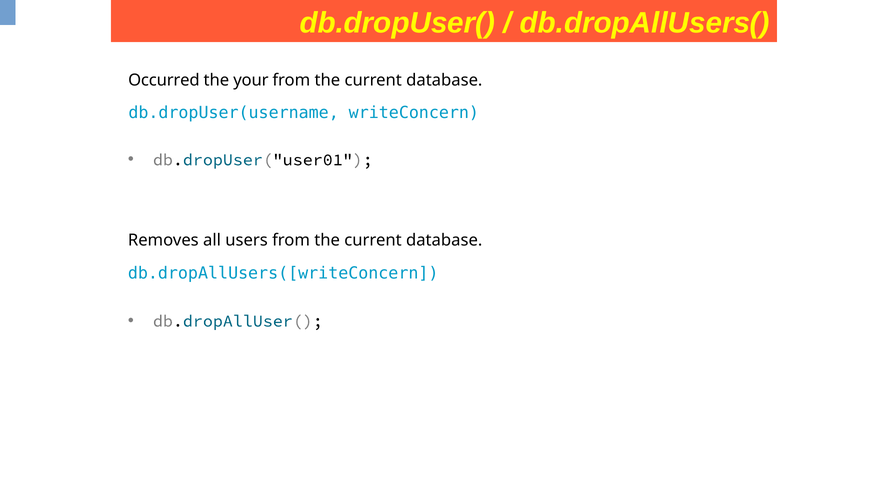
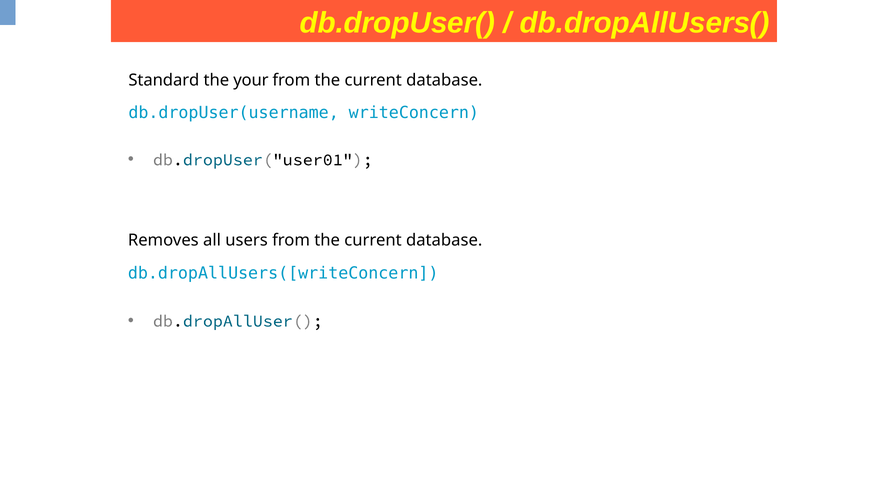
Occurred: Occurred -> Standard
